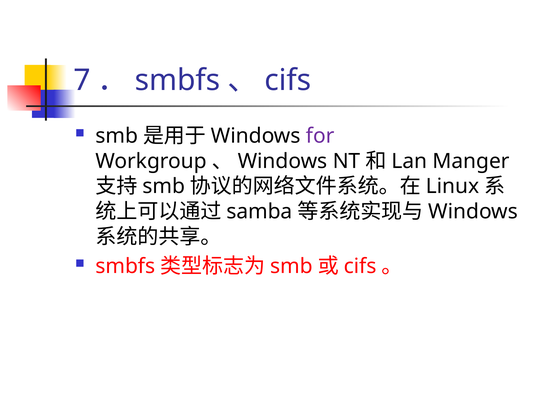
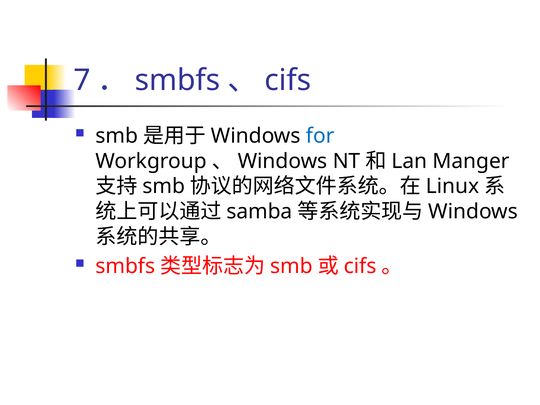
for colour: purple -> blue
